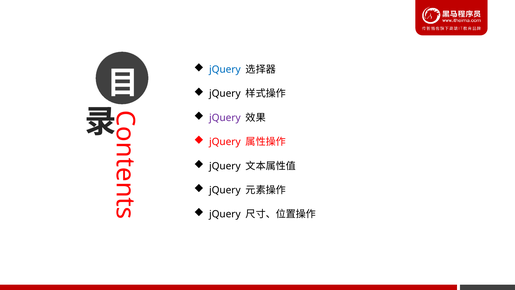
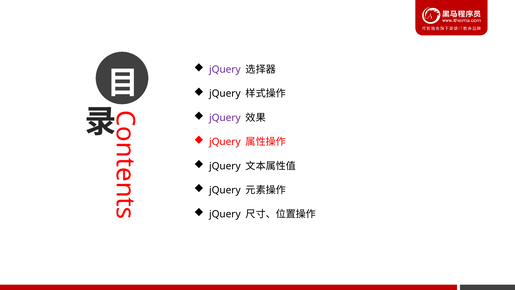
jQuery at (225, 70) colour: blue -> purple
